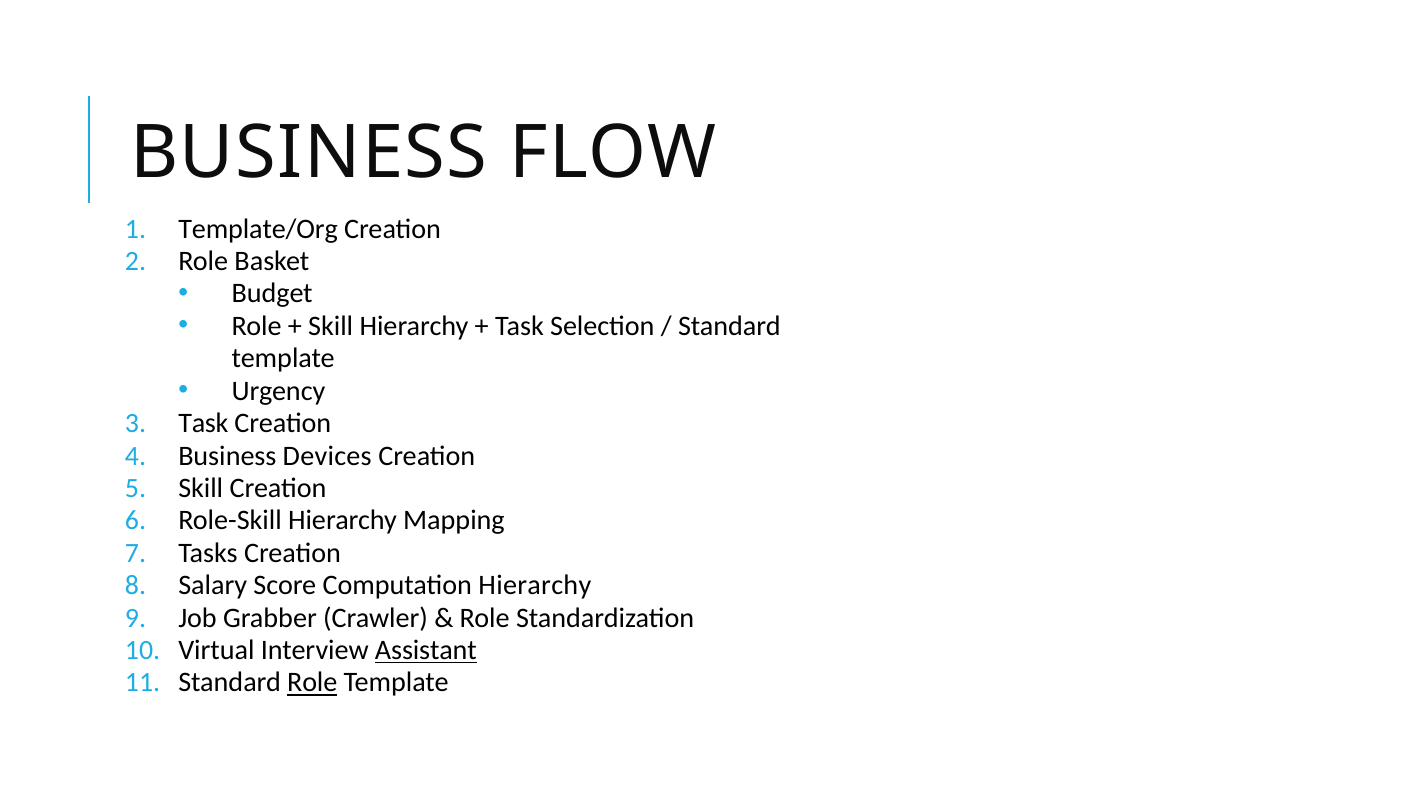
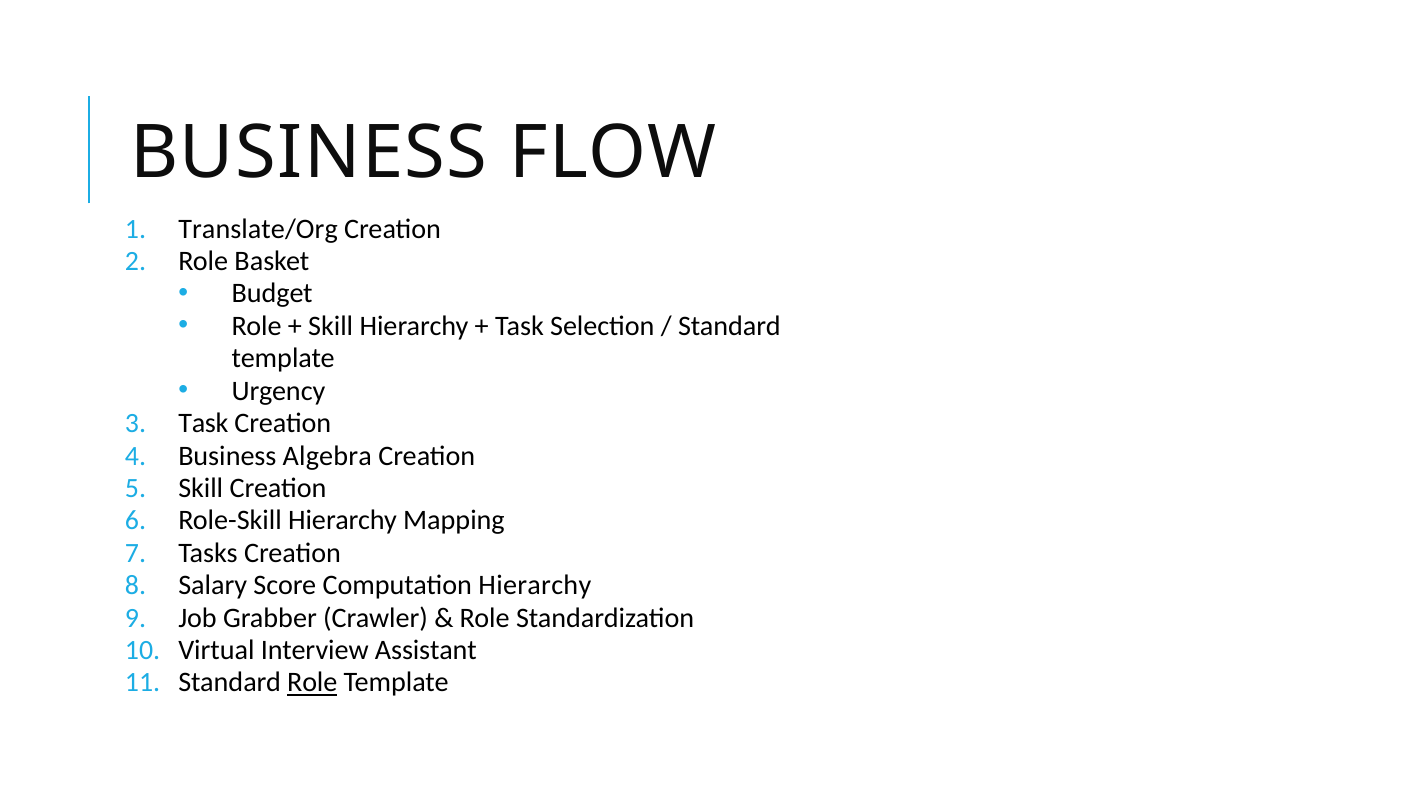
Template/Org: Template/Org -> Translate/Org
Devices: Devices -> Algebra
Assistant underline: present -> none
